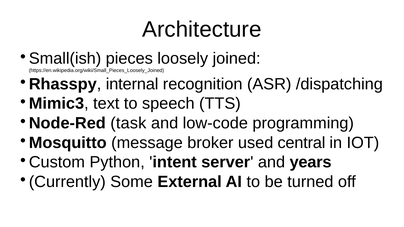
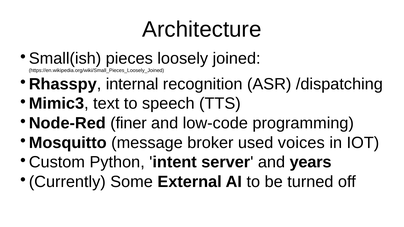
task: task -> finer
central: central -> voices
